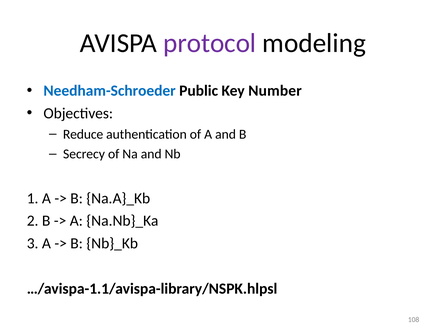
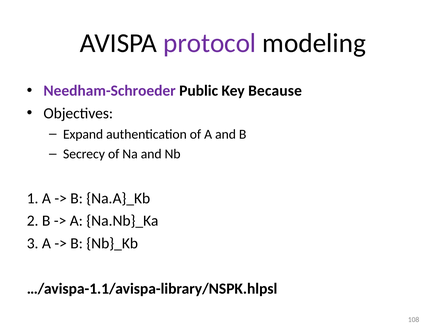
Needham-Schroeder colour: blue -> purple
Number: Number -> Because
Reduce: Reduce -> Expand
